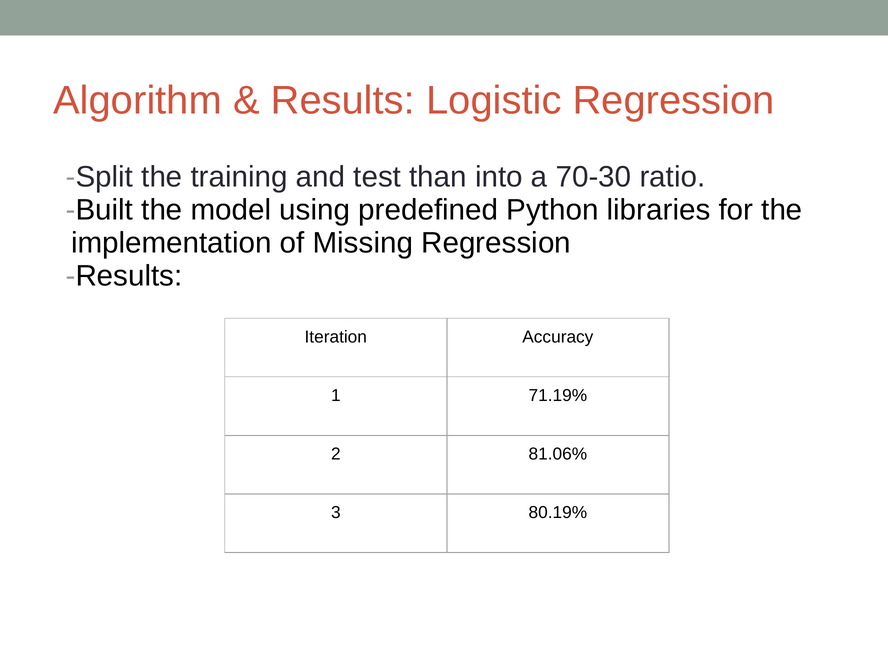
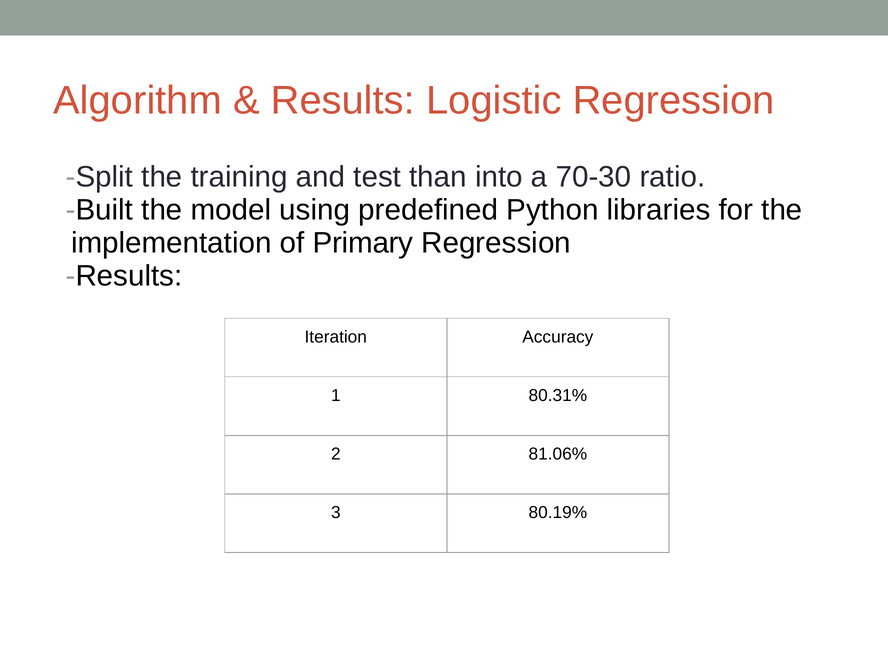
Missing: Missing -> Primary
71.19%: 71.19% -> 80.31%
